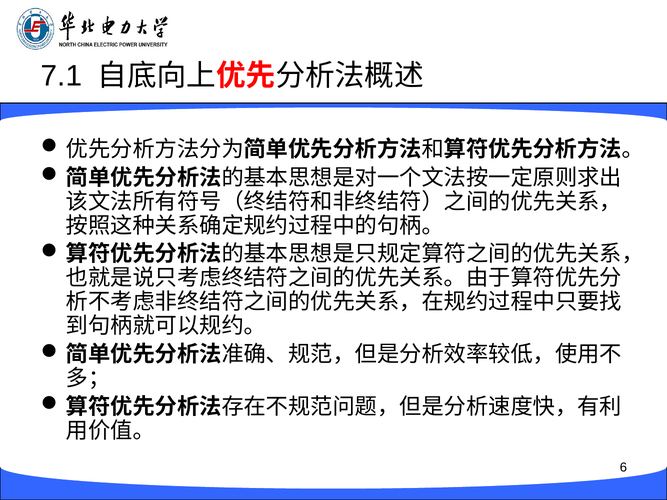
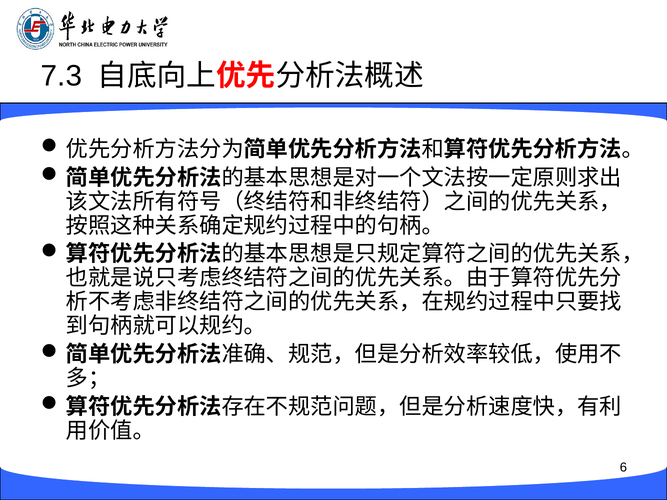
7.1: 7.1 -> 7.3
